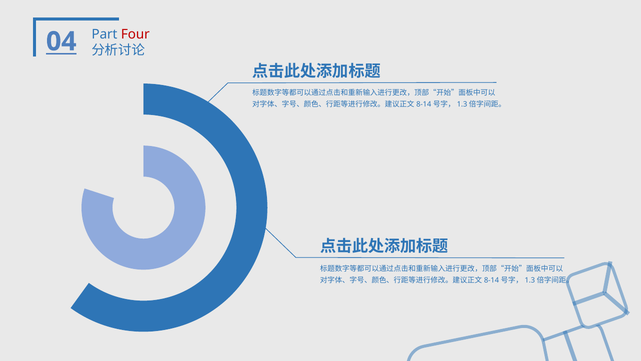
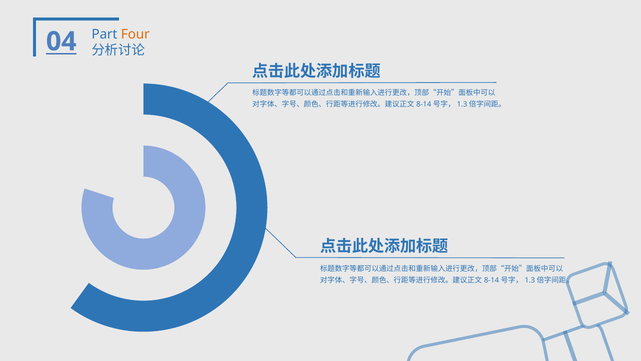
Four colour: red -> orange
